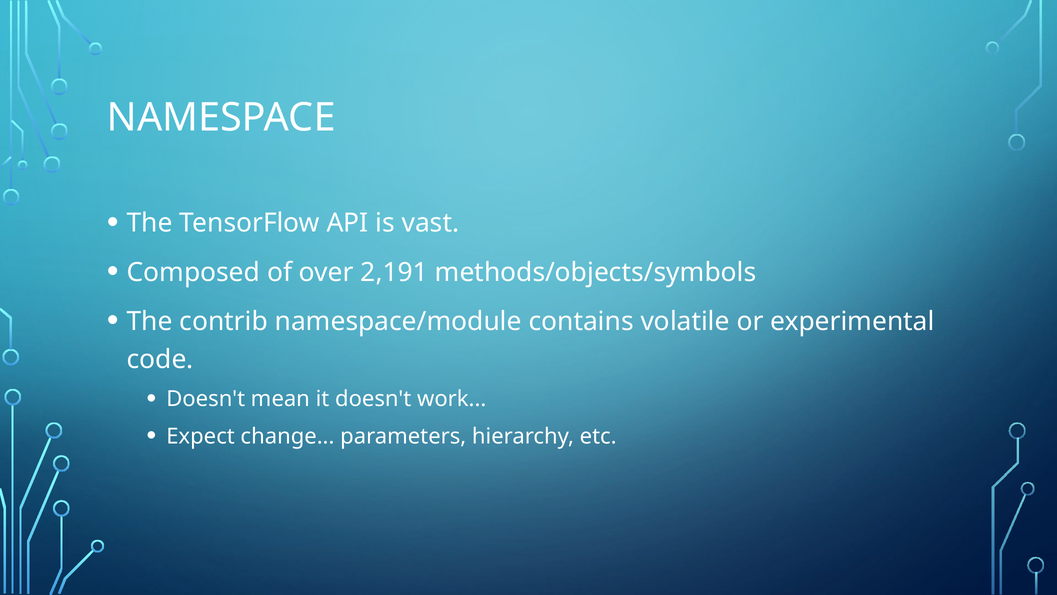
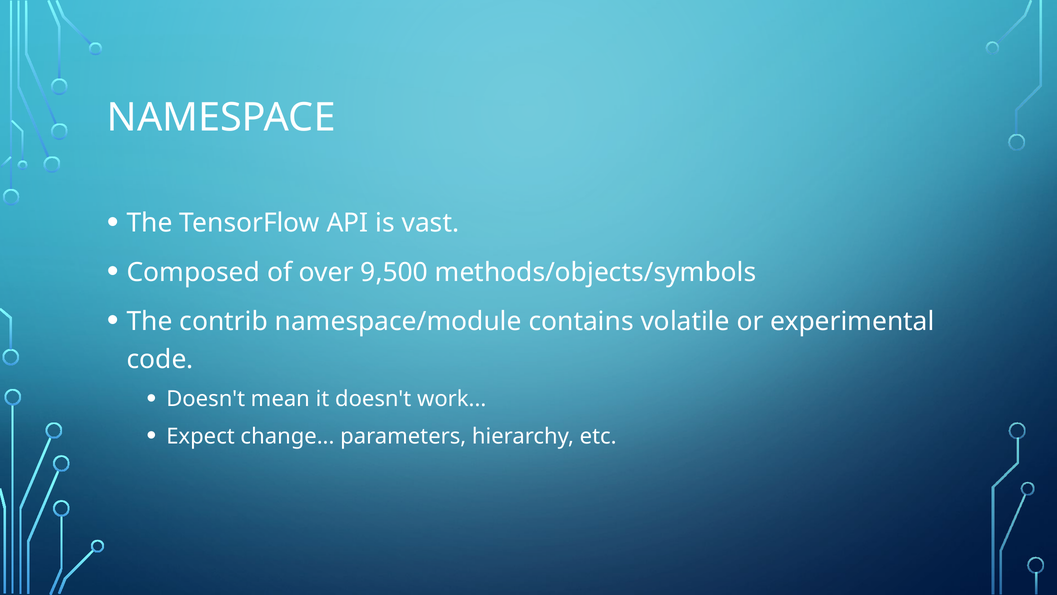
2,191: 2,191 -> 9,500
